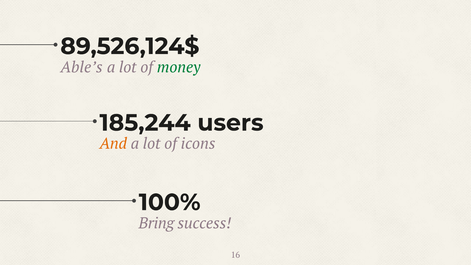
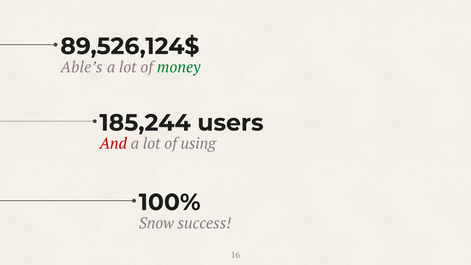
And colour: orange -> red
icons: icons -> using
Bring: Bring -> Snow
